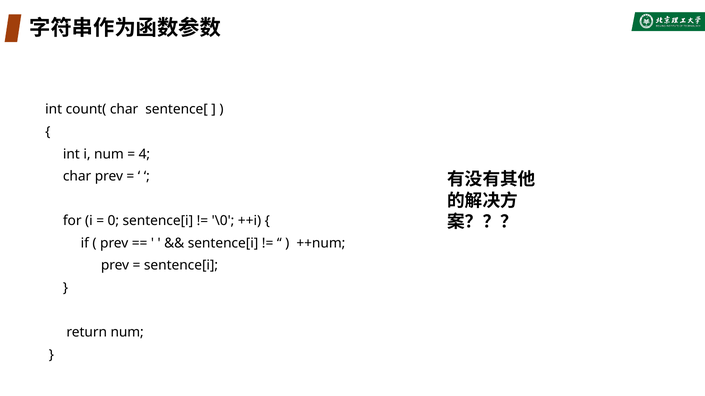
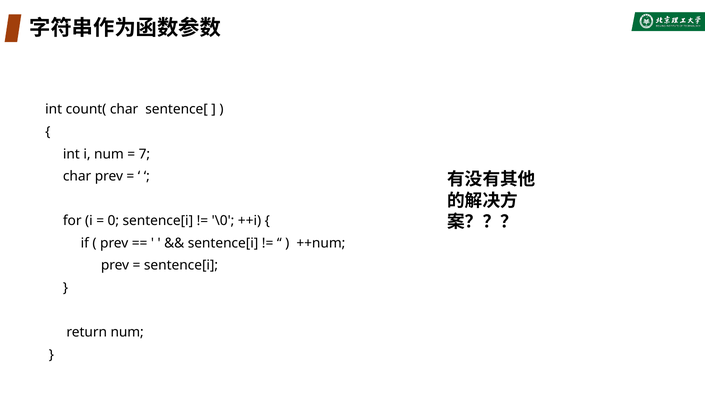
4: 4 -> 7
